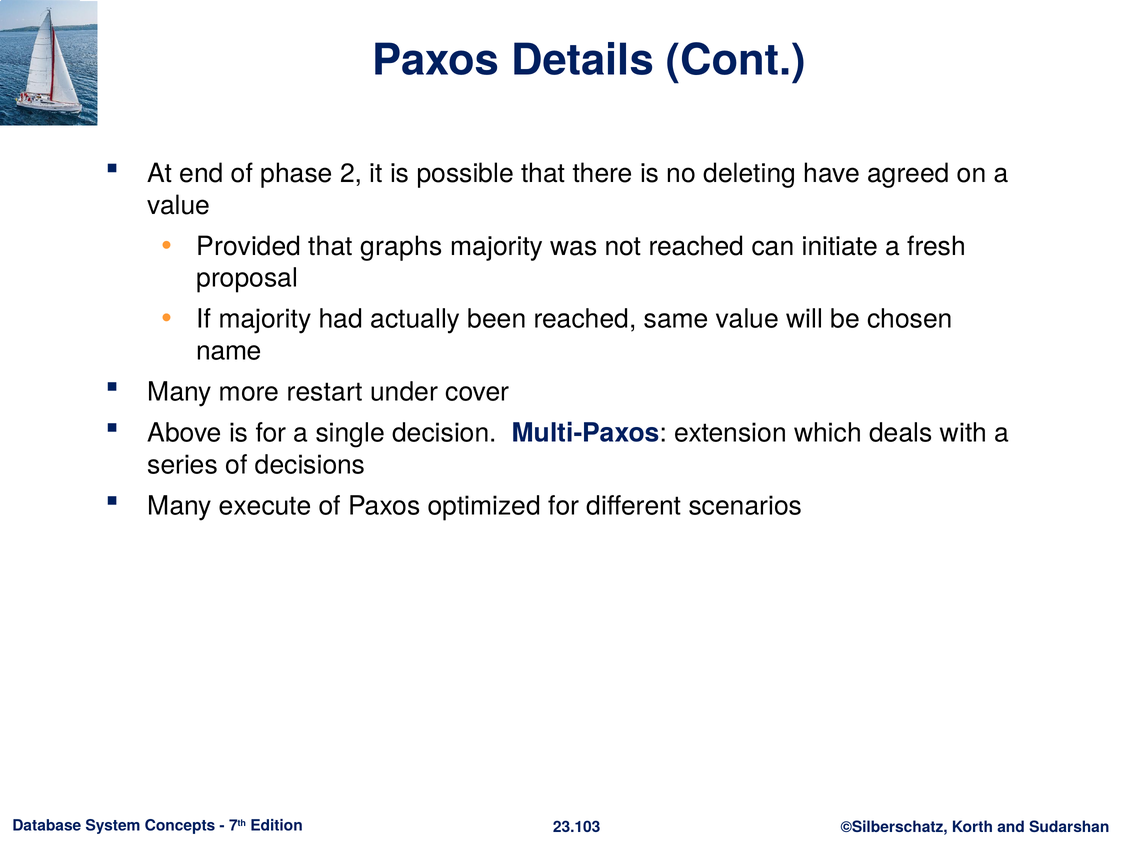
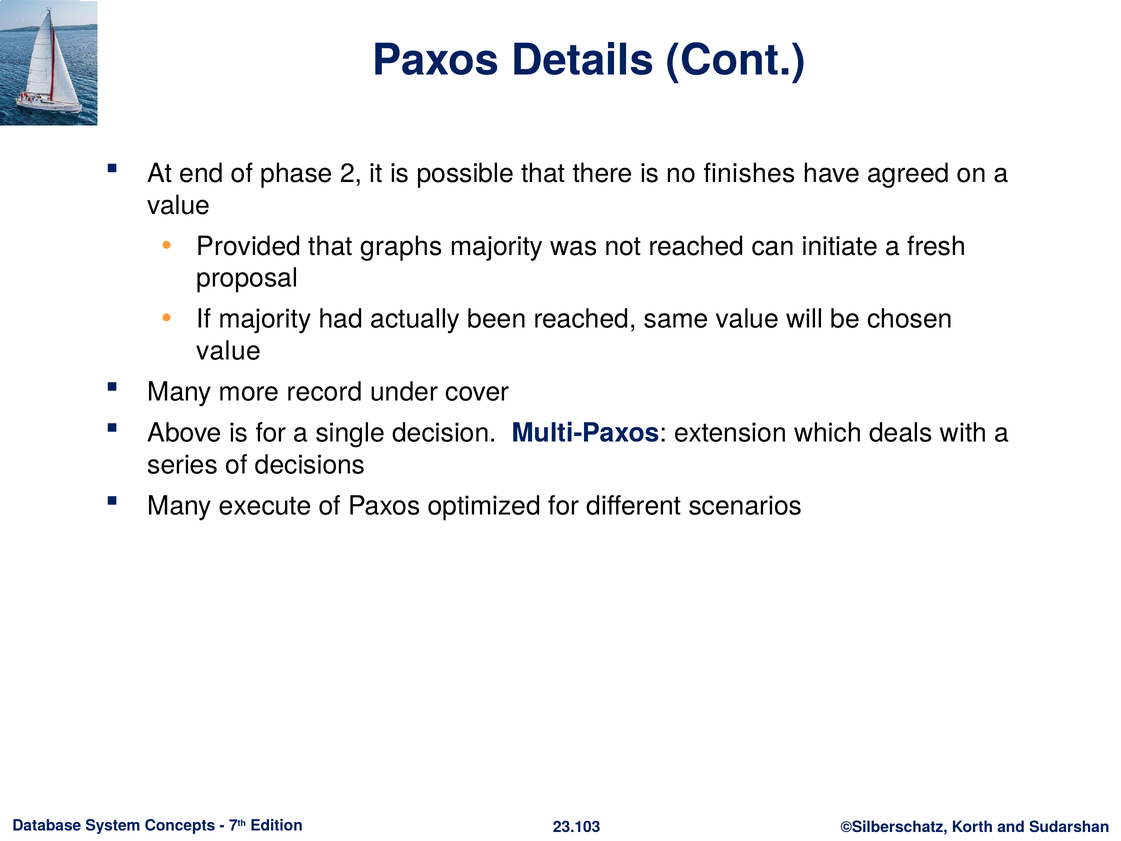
deleting: deleting -> finishes
name at (229, 351): name -> value
restart: restart -> record
